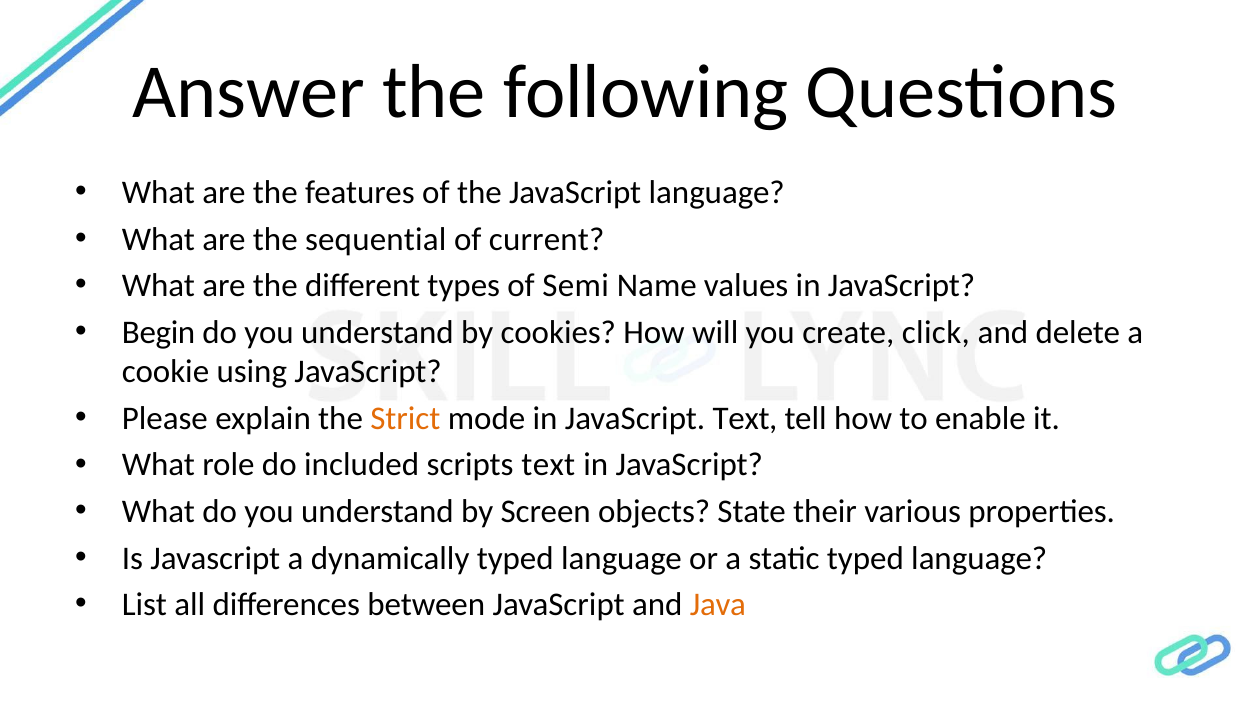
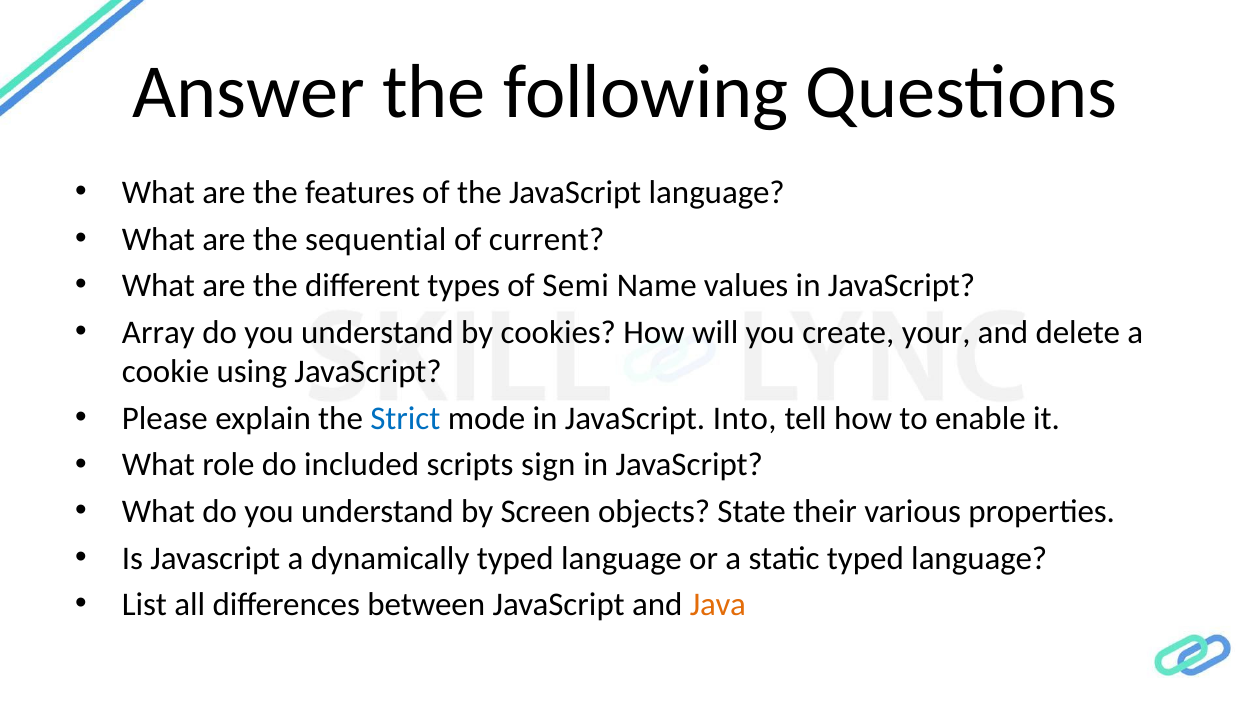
Begin: Begin -> Array
click: click -> your
Strict colour: orange -> blue
JavaScript Text: Text -> Into
scripts text: text -> sign
